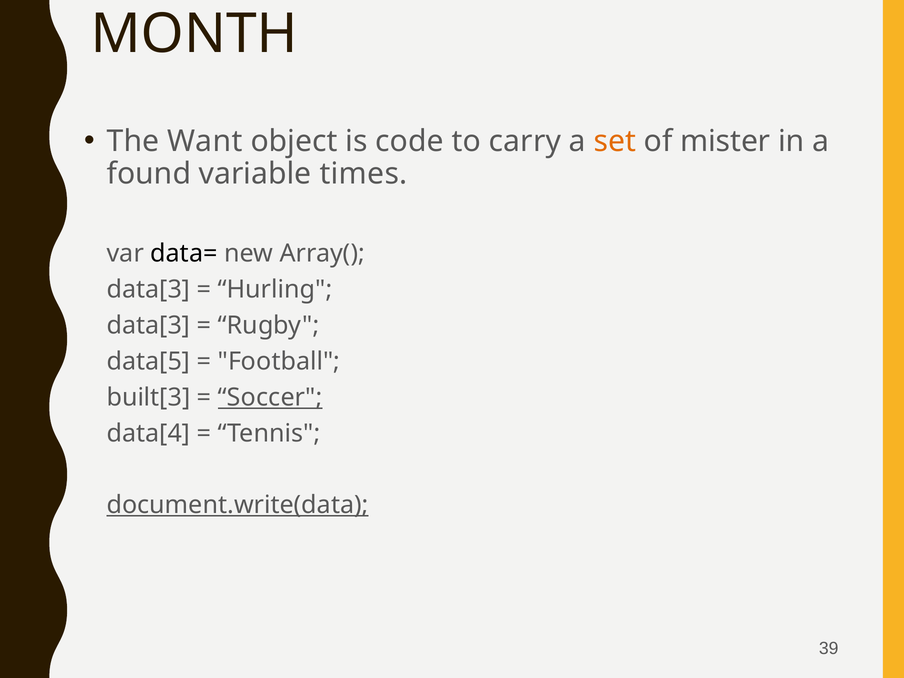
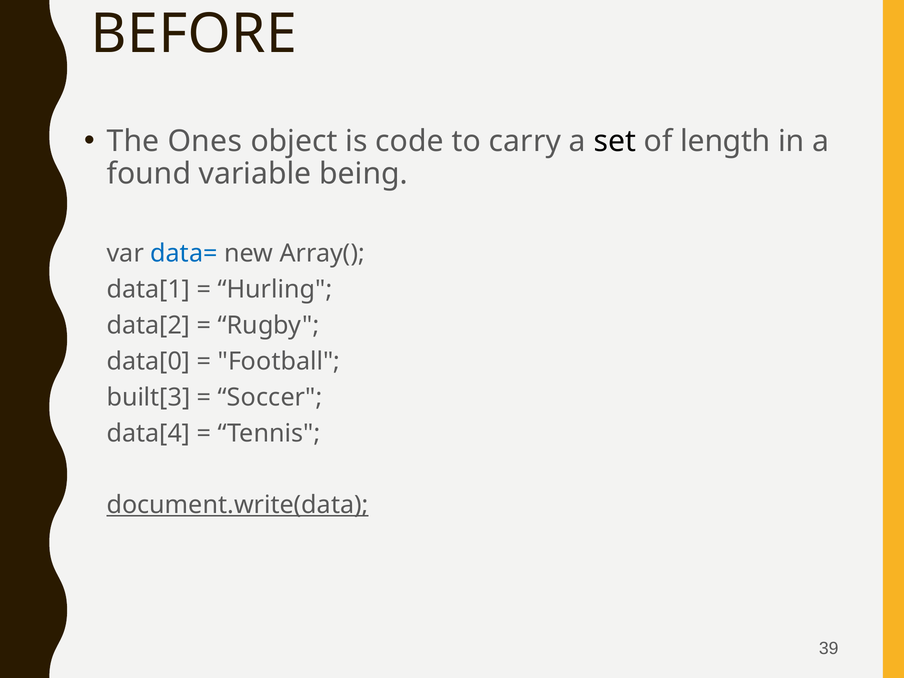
MONTH: MONTH -> BEFORE
Want: Want -> Ones
set colour: orange -> black
mister: mister -> length
times: times -> being
data= colour: black -> blue
data[3 at (148, 290): data[3 -> data[1
data[3 at (148, 325): data[3 -> data[2
data[5: data[5 -> data[0
Soccer underline: present -> none
